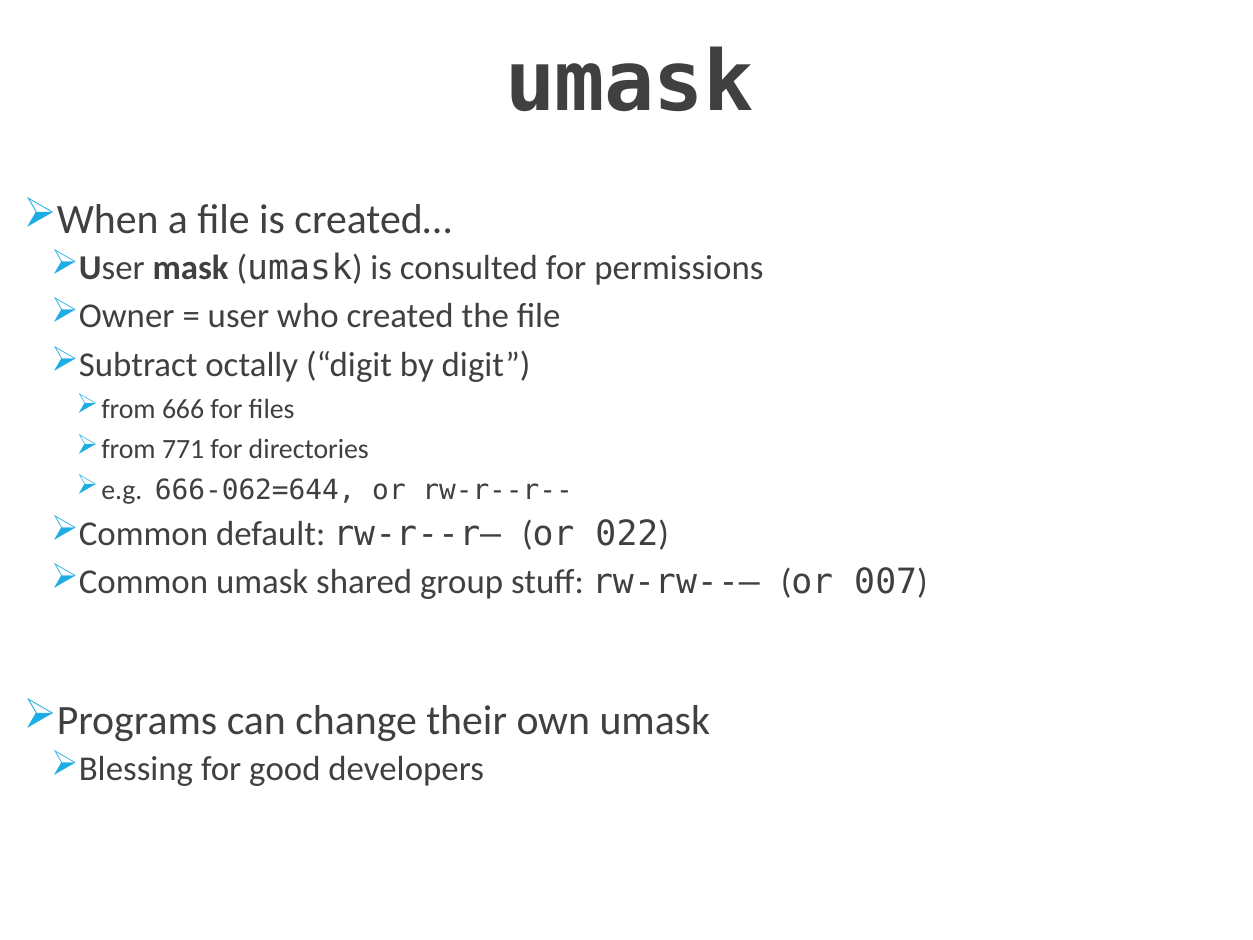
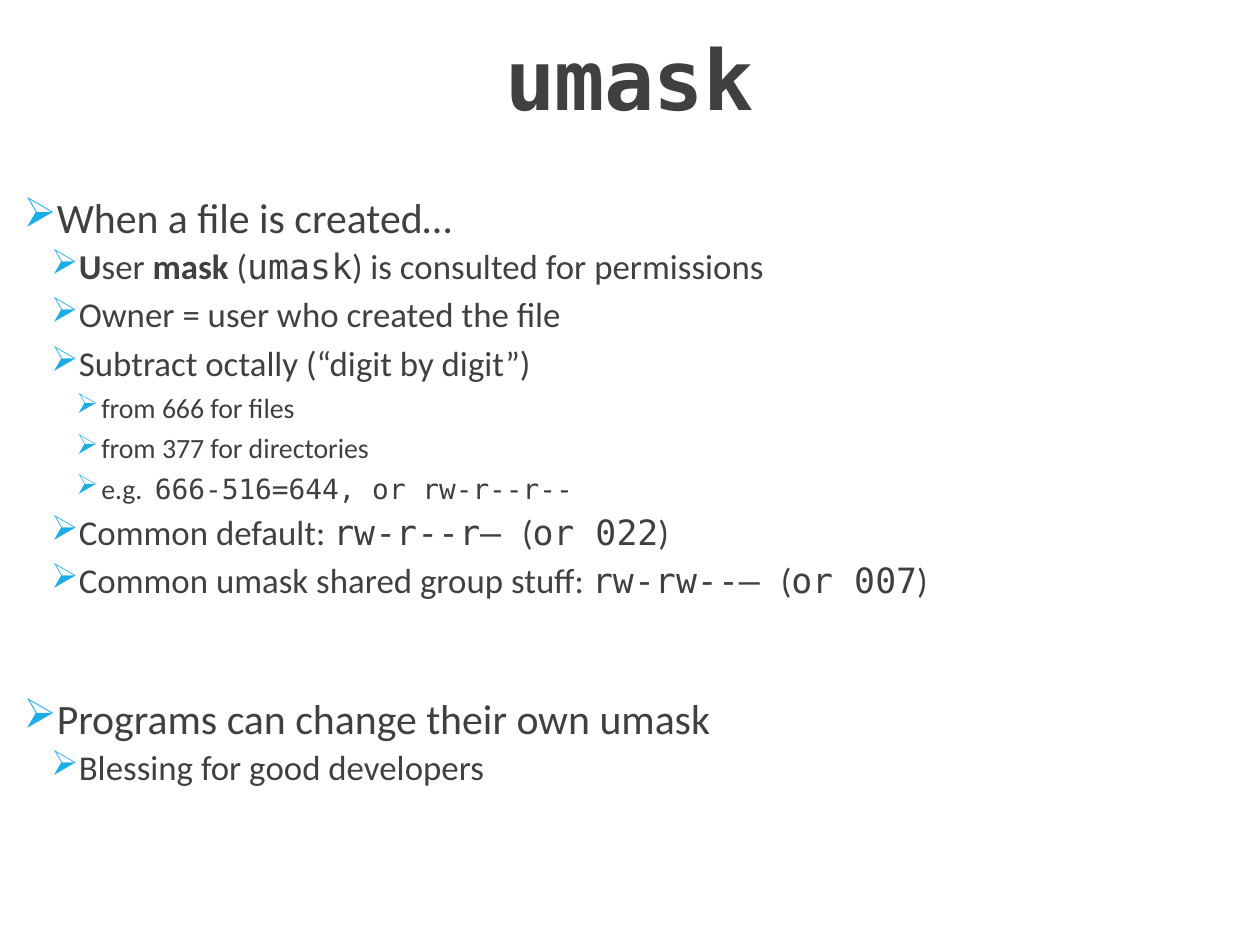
771: 771 -> 377
666-062=644: 666-062=644 -> 666-516=644
